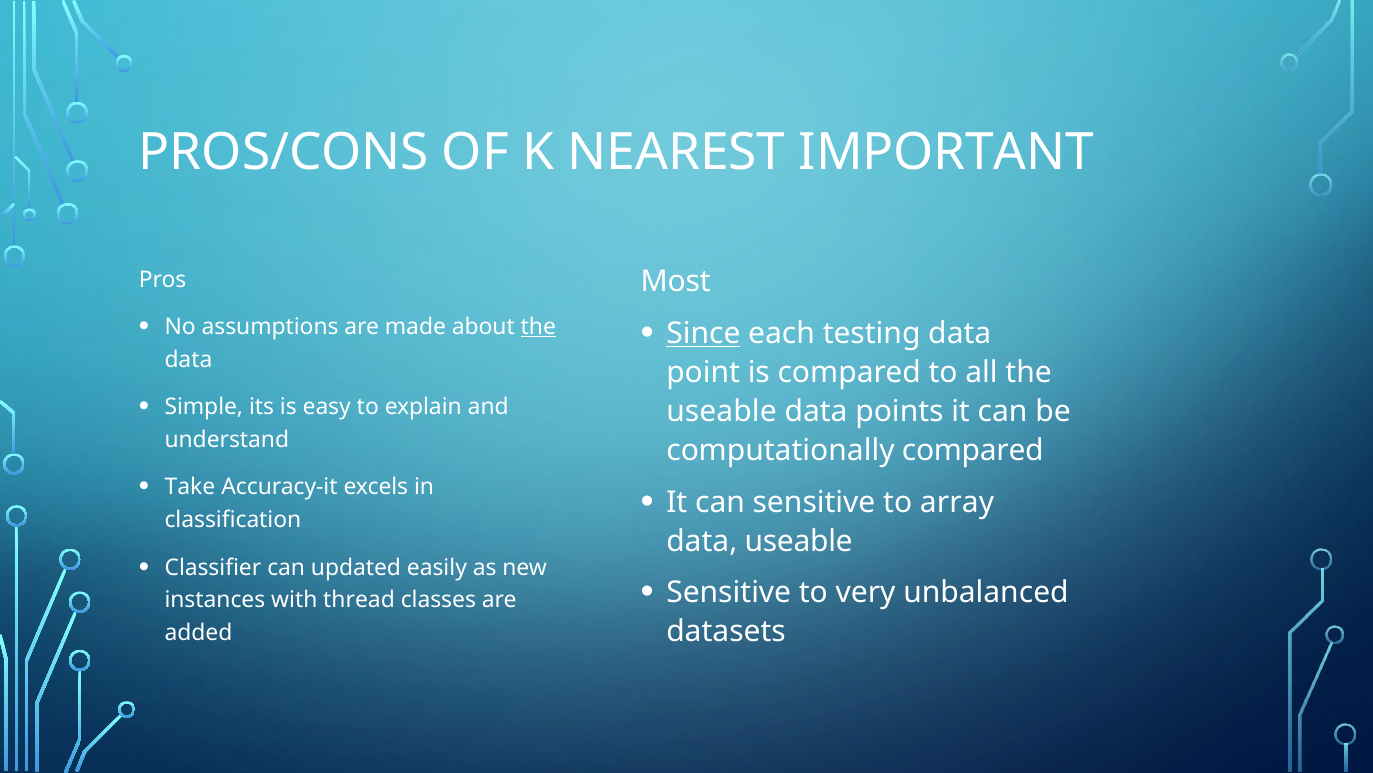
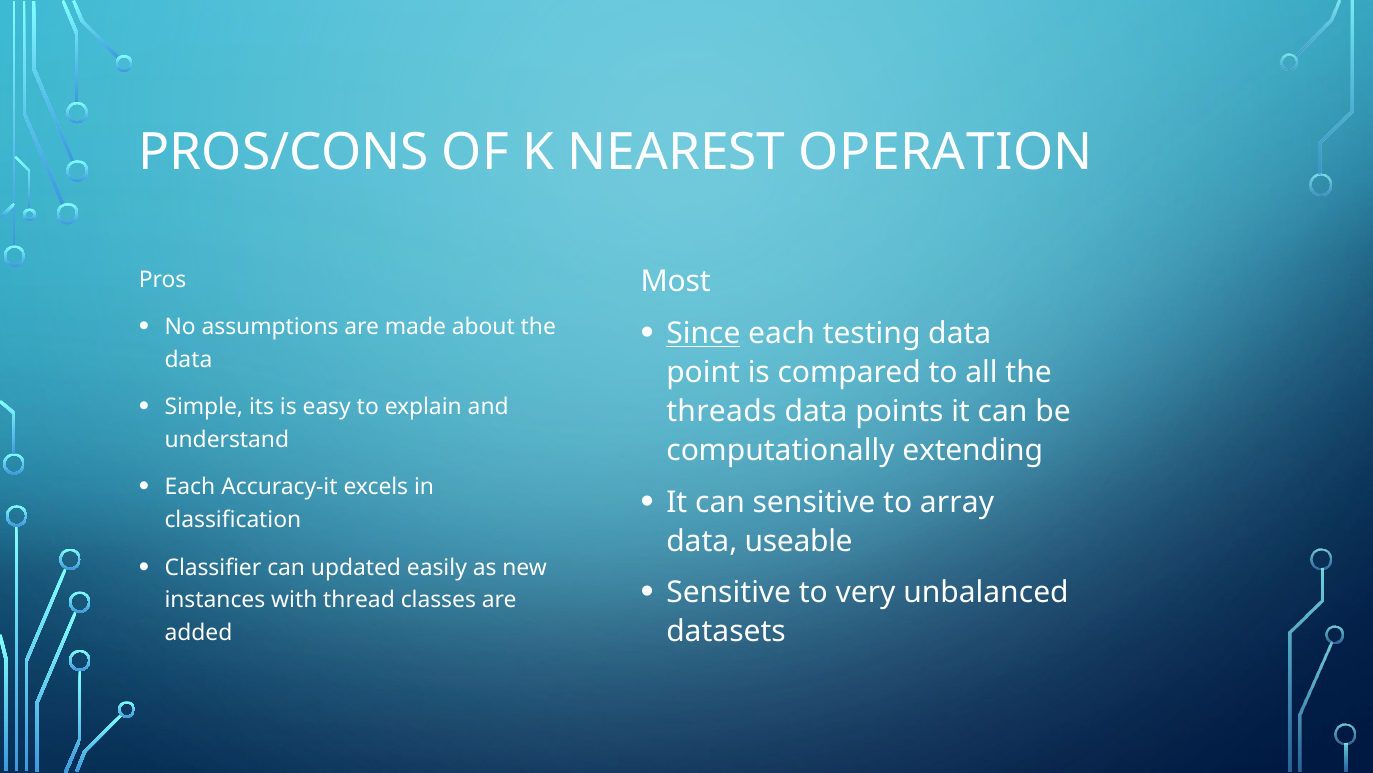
IMPORTANT: IMPORTANT -> OPERATION
the at (538, 327) underline: present -> none
useable at (722, 411): useable -> threads
computationally compared: compared -> extending
Take at (190, 487): Take -> Each
